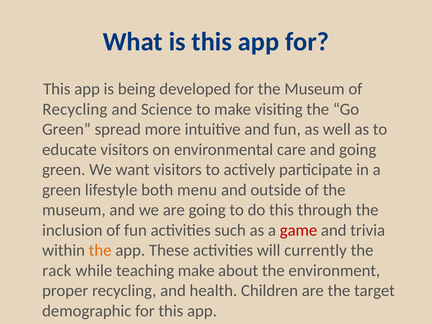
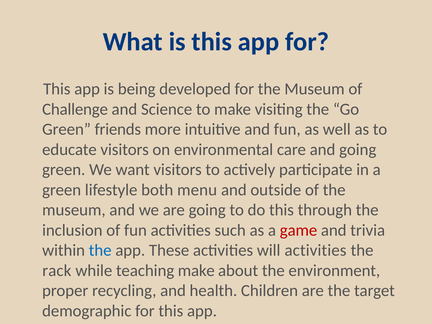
Recycling at (75, 109): Recycling -> Challenge
spread: spread -> friends
the at (100, 250) colour: orange -> blue
will currently: currently -> activities
